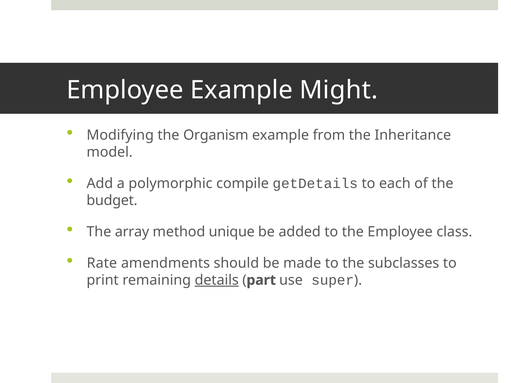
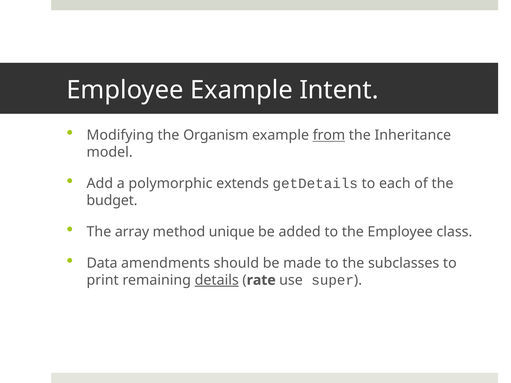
Might: Might -> Intent
from underline: none -> present
compile: compile -> extends
Rate: Rate -> Data
part: part -> rate
